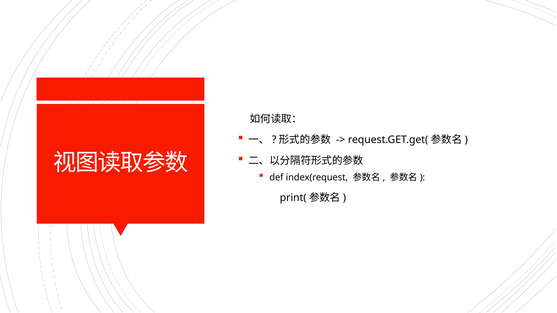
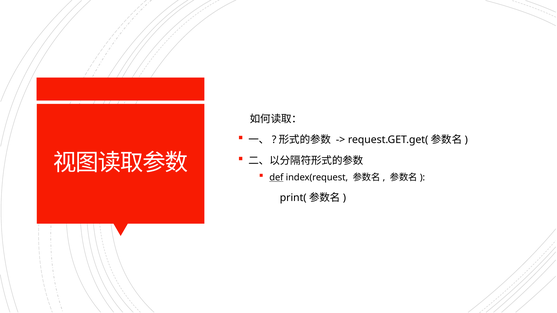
def underline: none -> present
